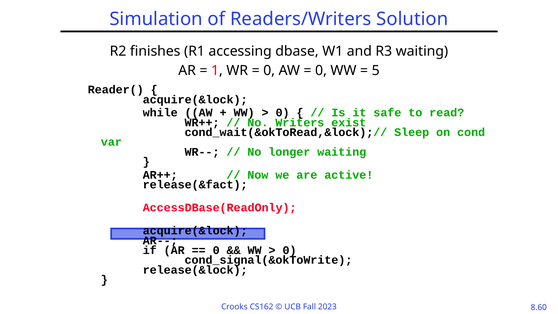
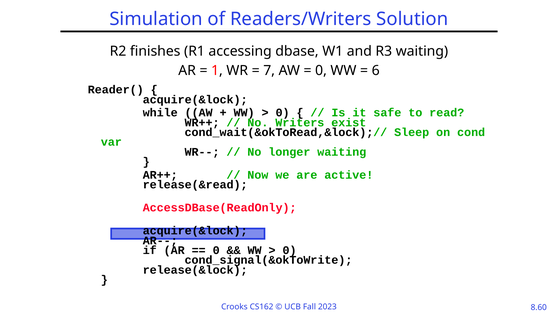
0 at (269, 71): 0 -> 7
5: 5 -> 6
release(&fact: release(&fact -> release(&read
